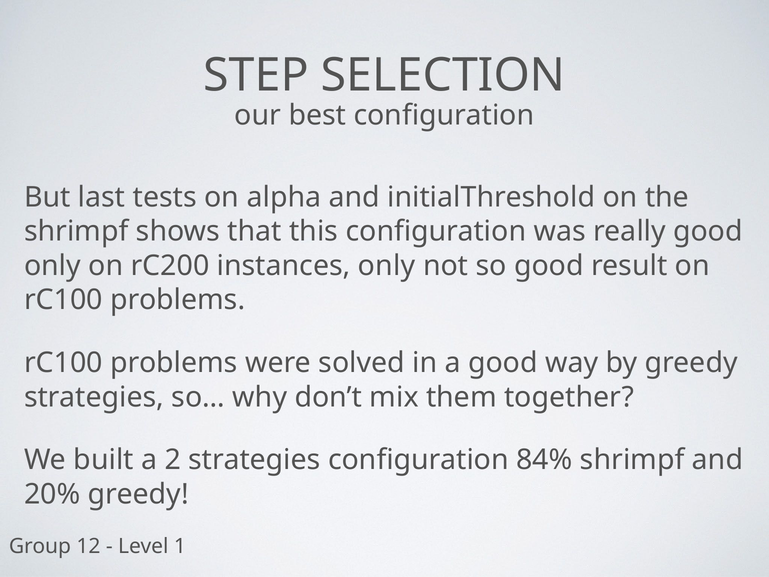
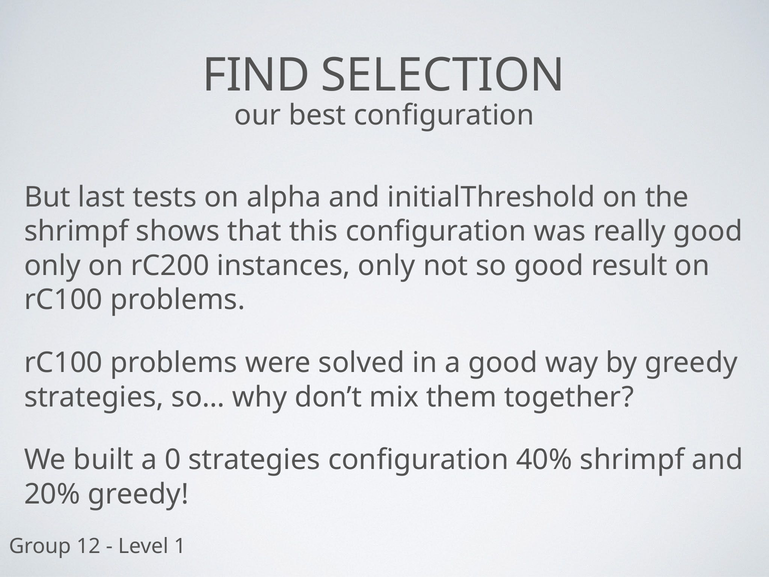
STEP: STEP -> FIND
2: 2 -> 0
84%: 84% -> 40%
